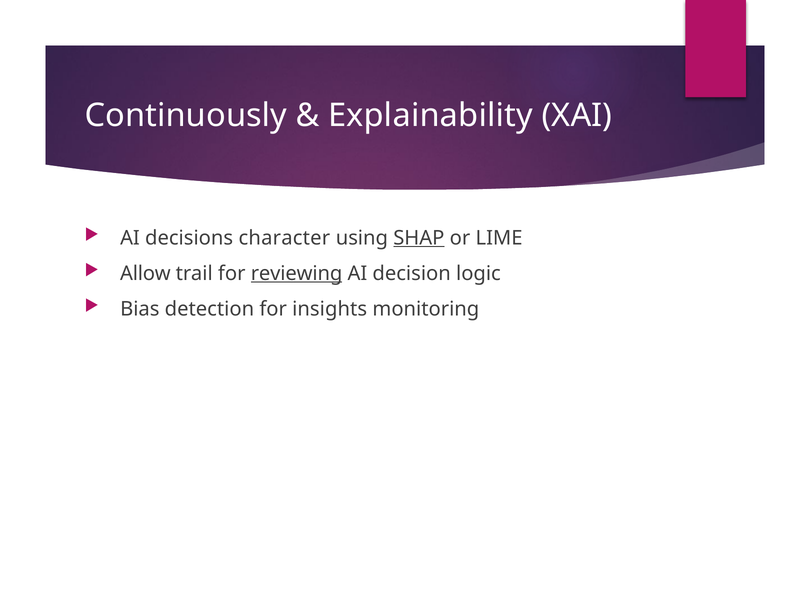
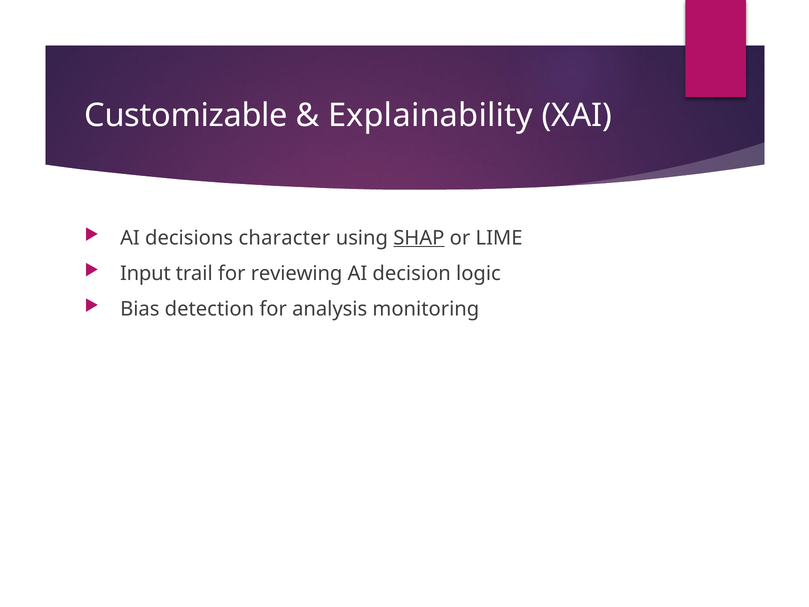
Continuously: Continuously -> Customizable
Allow: Allow -> Input
reviewing underline: present -> none
insights: insights -> analysis
